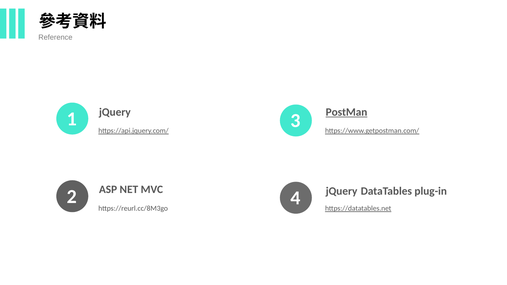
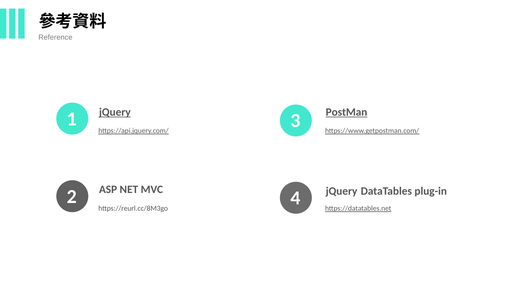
jQuery at (115, 112) underline: none -> present
